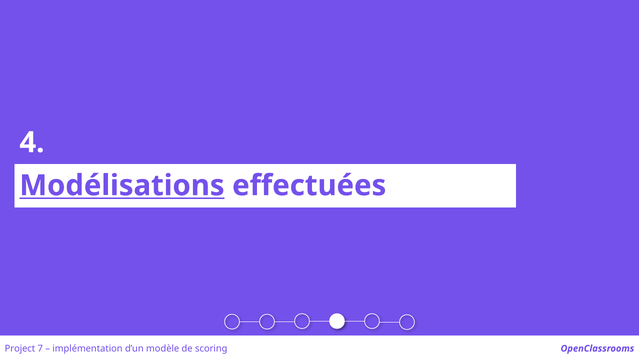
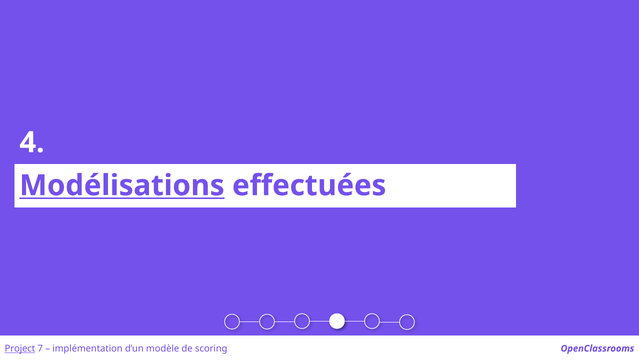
Project underline: none -> present
